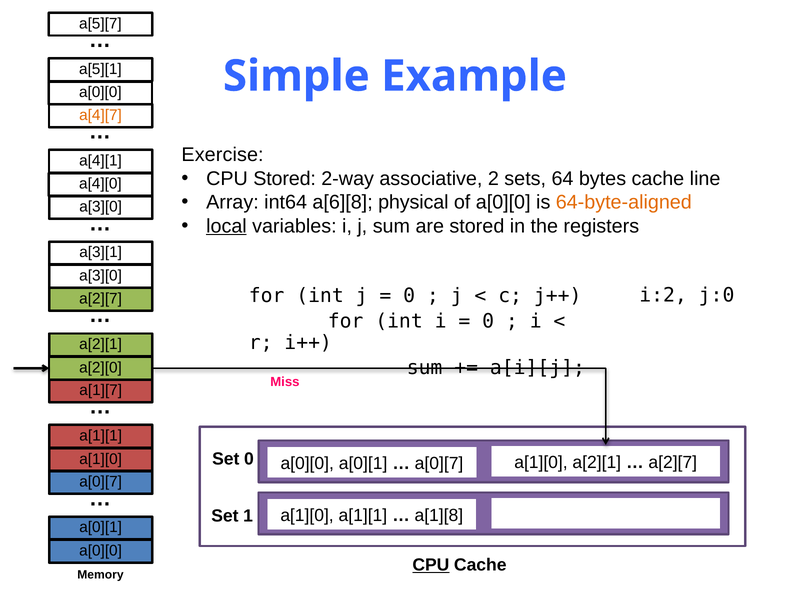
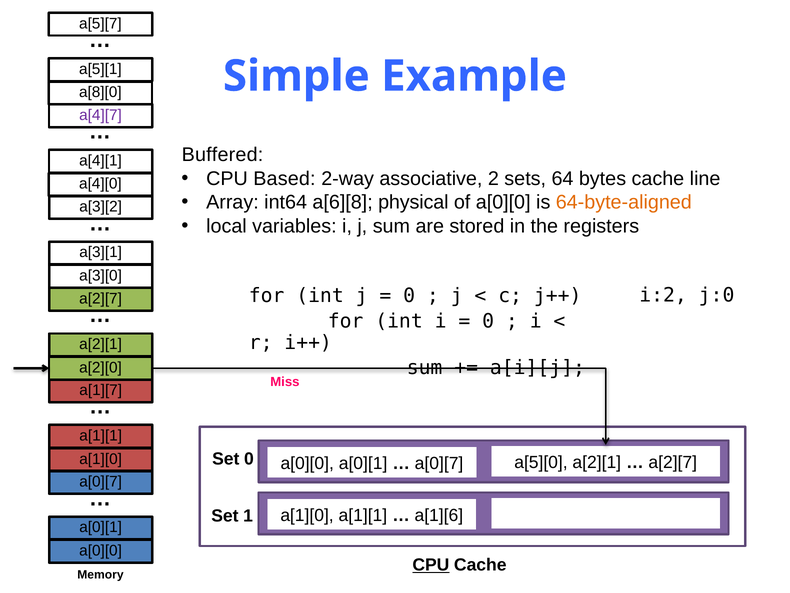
a[0][0 at (100, 92): a[0][0 -> a[8][0
a[4][7 colour: orange -> purple
Exercise: Exercise -> Buffered
CPU Stored: Stored -> Based
a[3][0 at (101, 207): a[3][0 -> a[3][2
local underline: present -> none
a[0][7 a[1][0: a[1][0 -> a[5][0
a[1][8: a[1][8 -> a[1][6
